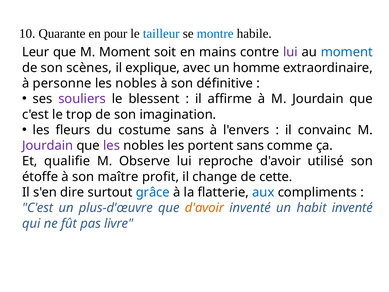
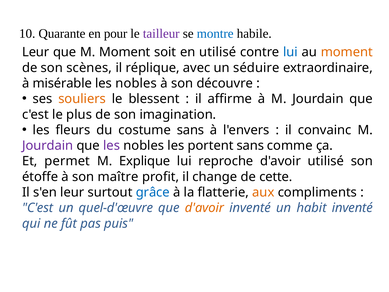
tailleur colour: blue -> purple
en mains: mains -> utilisé
lui at (290, 52) colour: purple -> blue
moment at (347, 52) colour: blue -> orange
explique: explique -> réplique
homme: homme -> séduire
personne: personne -> misérable
définitive: définitive -> découvre
souliers colour: purple -> orange
trop: trop -> plus
qualifie: qualifie -> permet
Observe: Observe -> Explique
s'en dire: dire -> leur
aux colour: blue -> orange
plus-d'œuvre: plus-d'œuvre -> quel-d'œuvre
livre: livre -> puis
